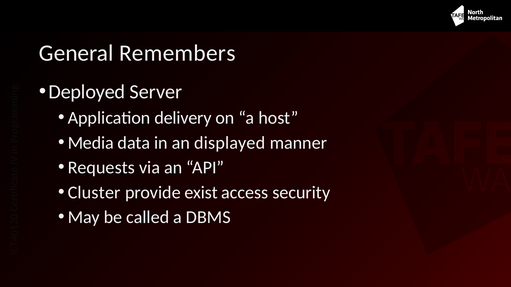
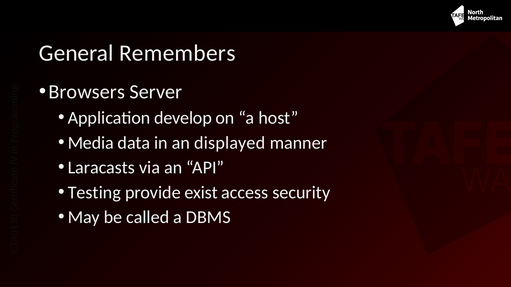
Deployed: Deployed -> Browsers
delivery: delivery -> develop
Requests: Requests -> Laracasts
Cluster: Cluster -> Testing
